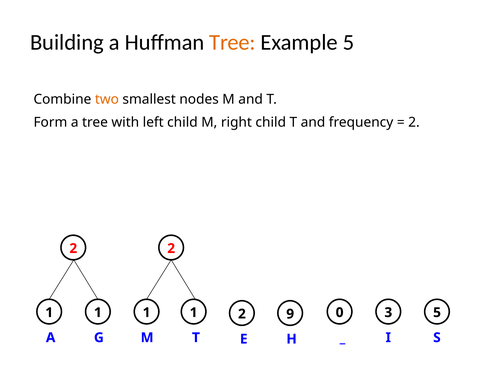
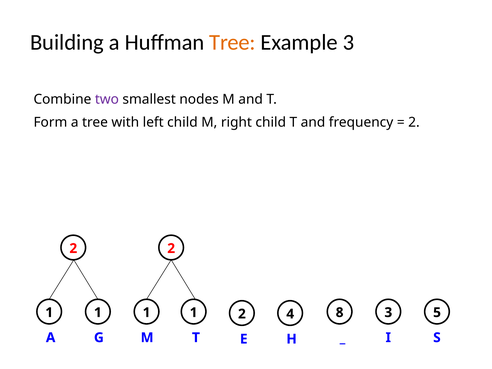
Example 5: 5 -> 3
two colour: orange -> purple
0: 0 -> 8
9: 9 -> 4
